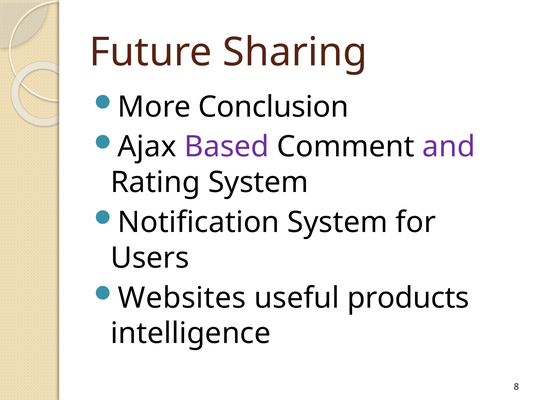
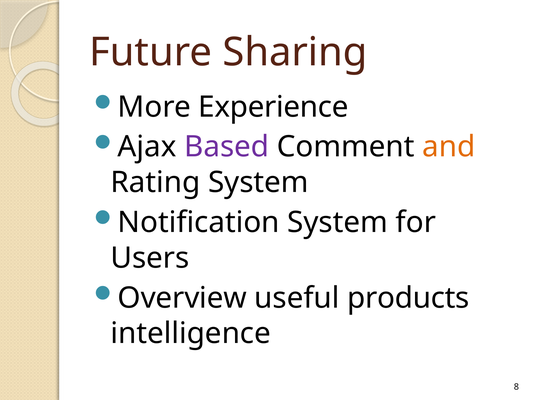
Conclusion: Conclusion -> Experience
and colour: purple -> orange
Websites: Websites -> Overview
